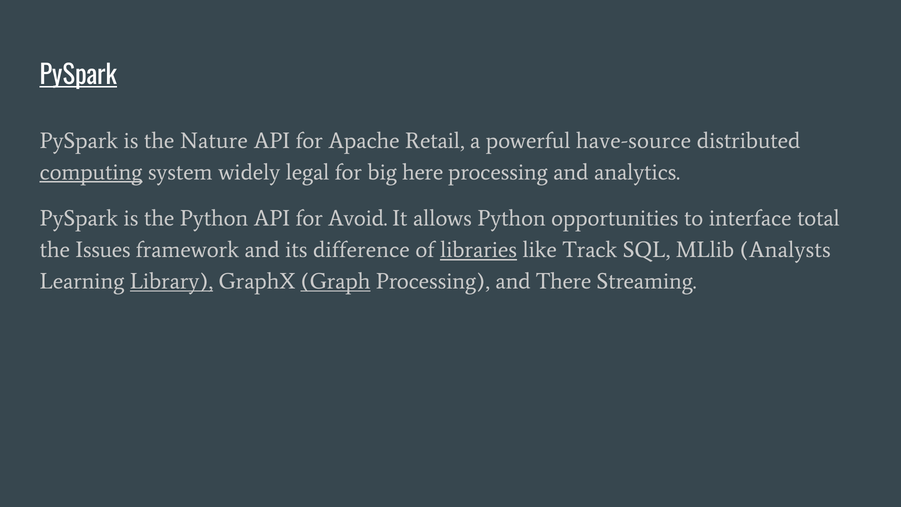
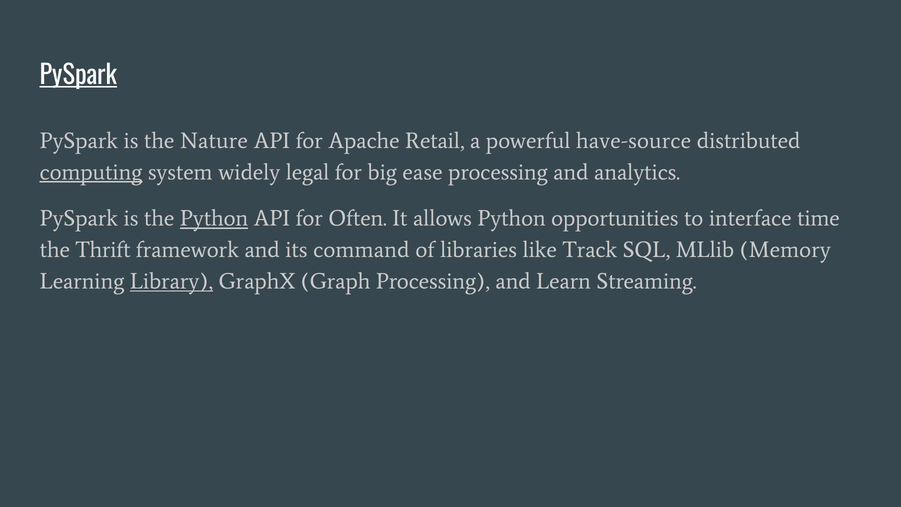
here: here -> ease
Python at (214, 218) underline: none -> present
Avoid: Avoid -> Often
total: total -> time
Issues: Issues -> Thrift
difference: difference -> command
libraries underline: present -> none
Analysts: Analysts -> Memory
Graph underline: present -> none
There: There -> Learn
